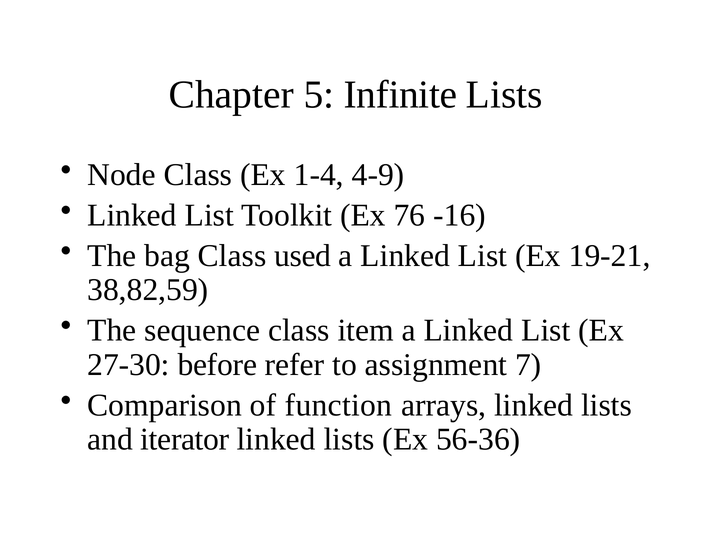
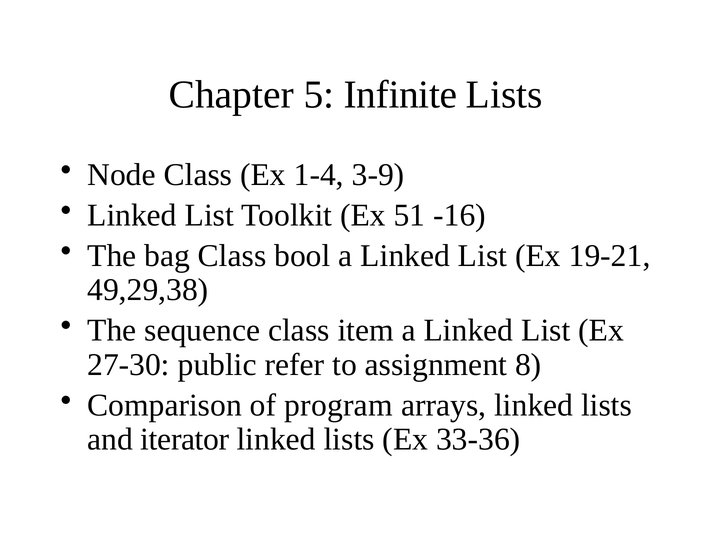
4-9: 4-9 -> 3-9
76: 76 -> 51
used: used -> bool
38,82,59: 38,82,59 -> 49,29,38
before: before -> public
7: 7 -> 8
function: function -> program
56-36: 56-36 -> 33-36
